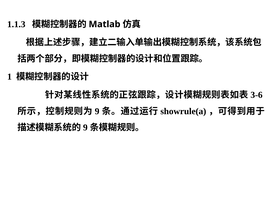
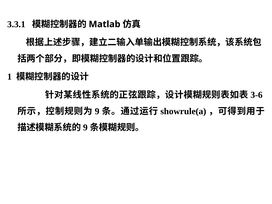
1.1.3: 1.1.3 -> 3.3.1
